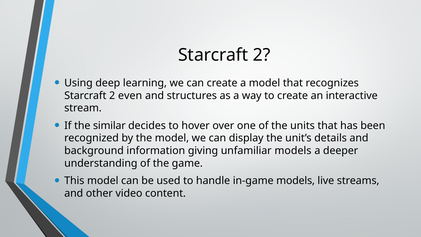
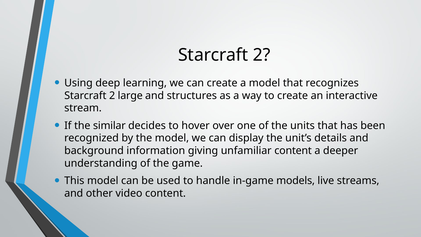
even: even -> large
unfamiliar models: models -> content
